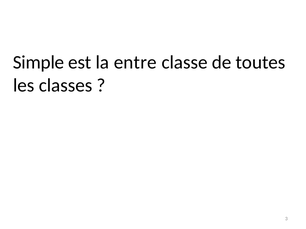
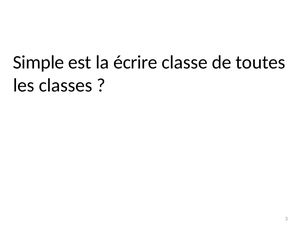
entre: entre -> écrire
